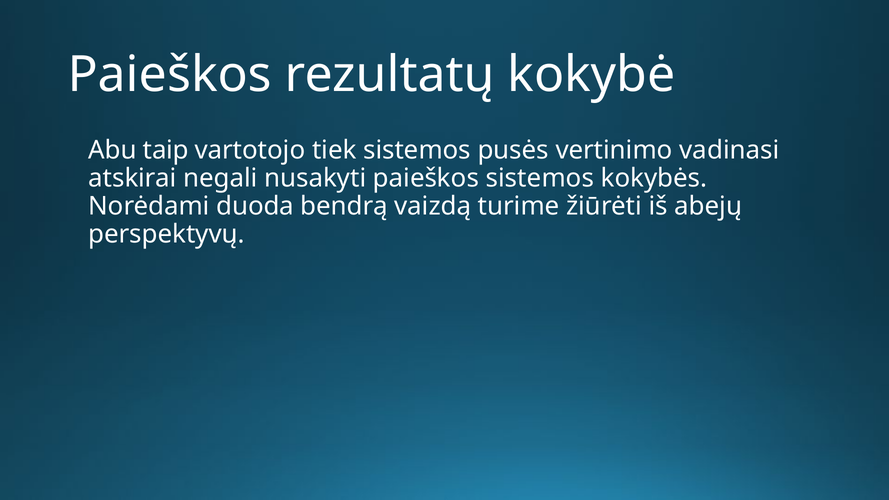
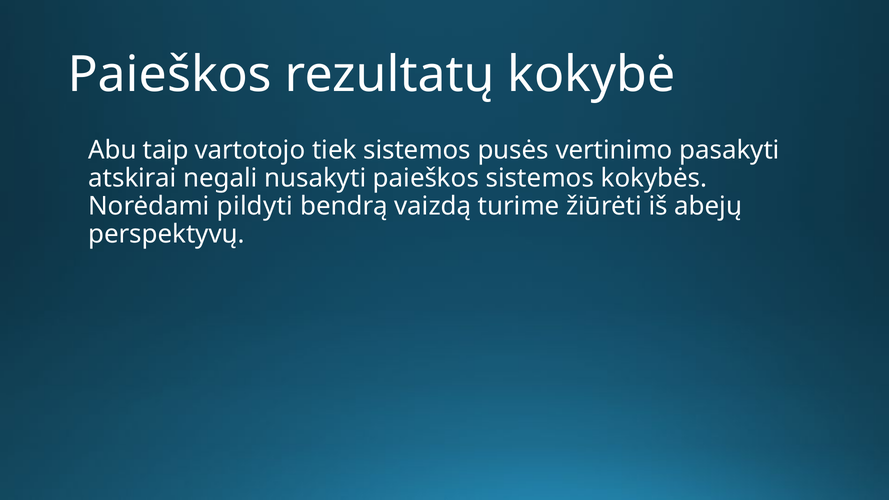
vadinasi: vadinasi -> pasakyti
duoda: duoda -> pildyti
